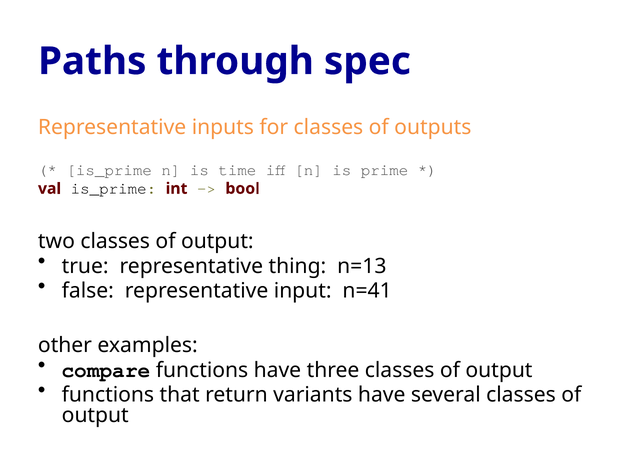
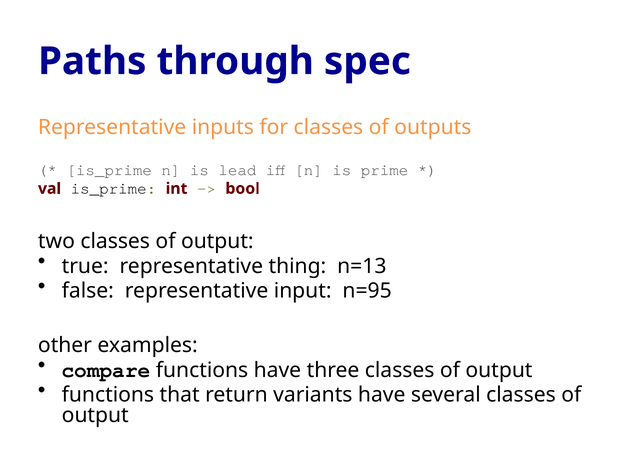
time: time -> lead
n=41: n=41 -> n=95
